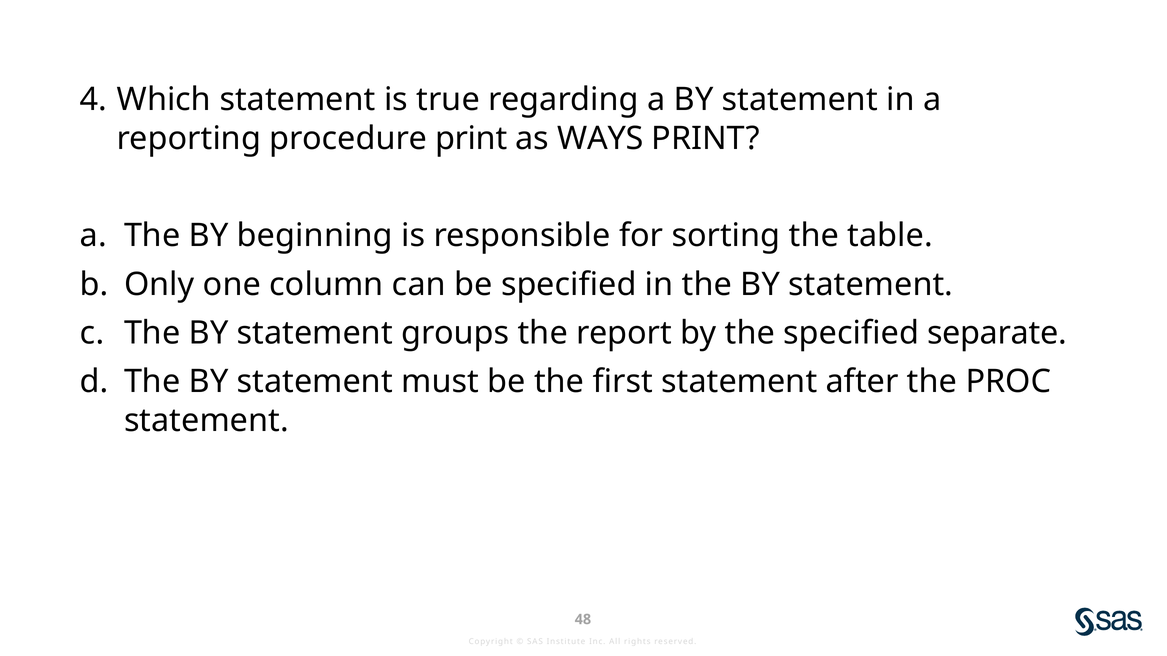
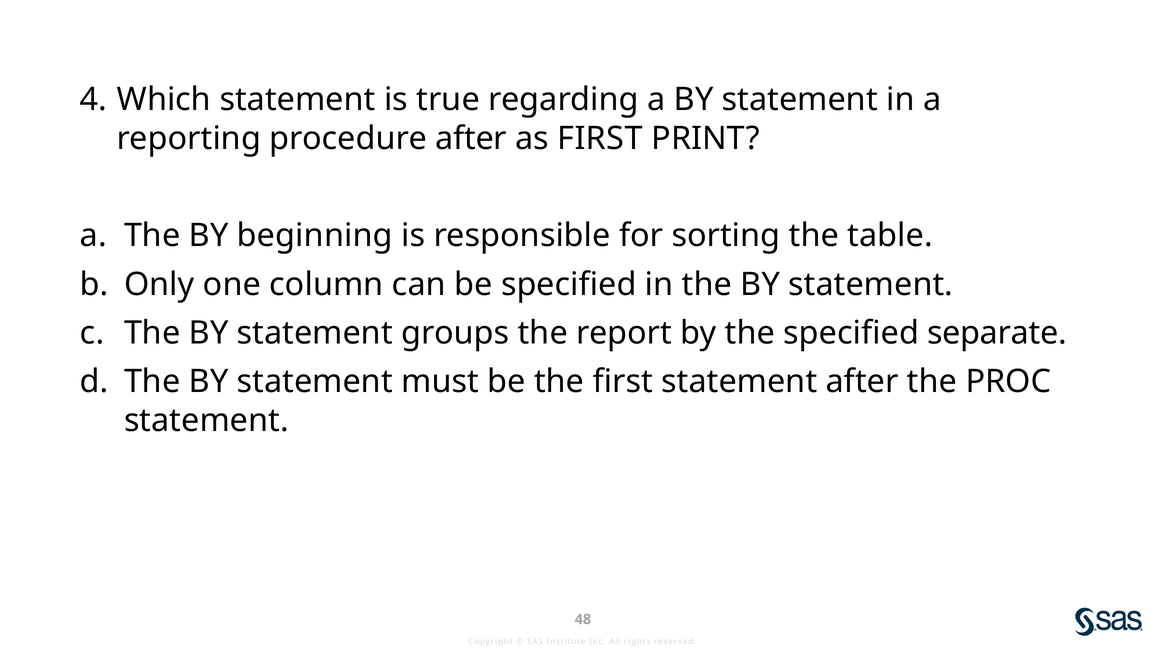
procedure print: print -> after
as WAYS: WAYS -> FIRST
